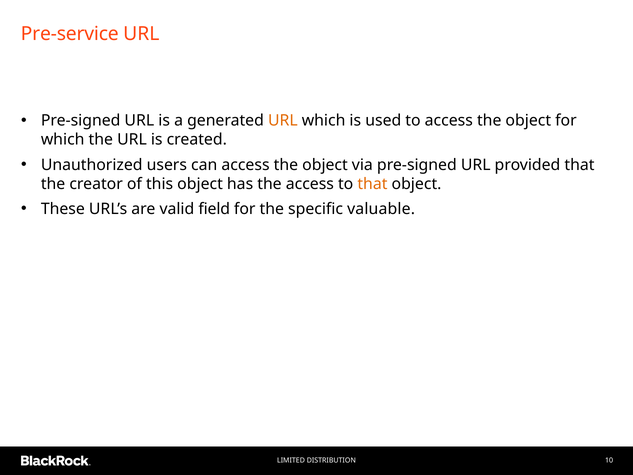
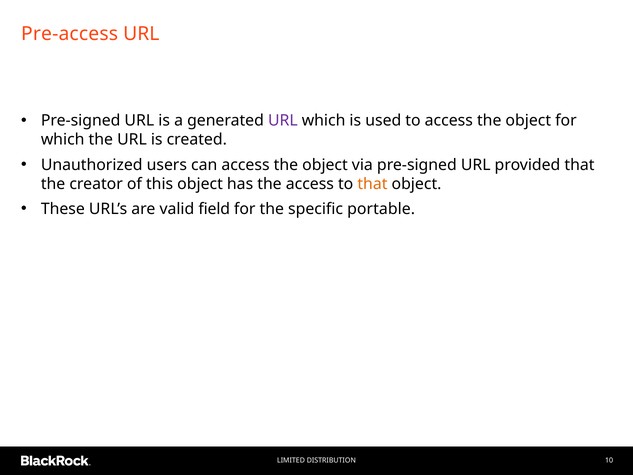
Pre-service: Pre-service -> Pre-access
URL at (283, 121) colour: orange -> purple
valuable: valuable -> portable
